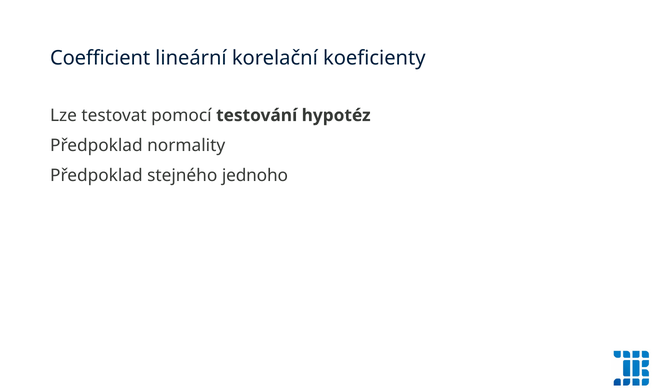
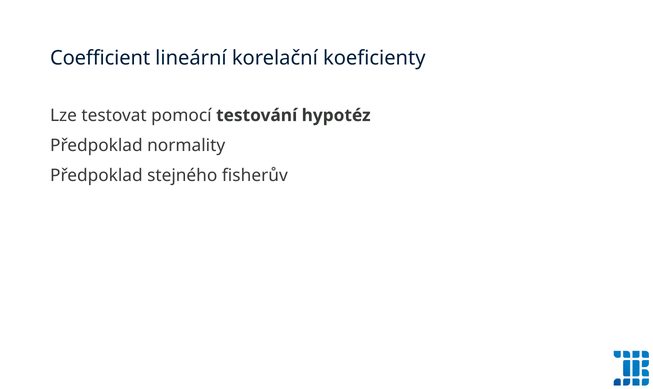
jednoho: jednoho -> fisherův
